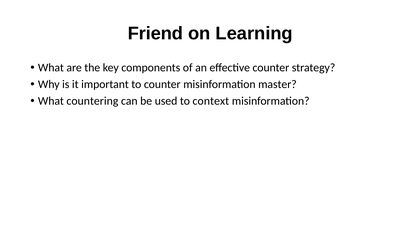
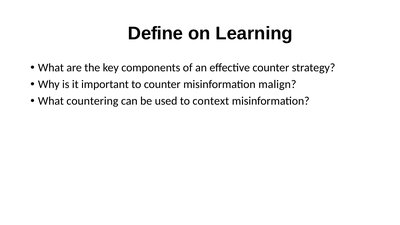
Friend: Friend -> Define
master: master -> malign
